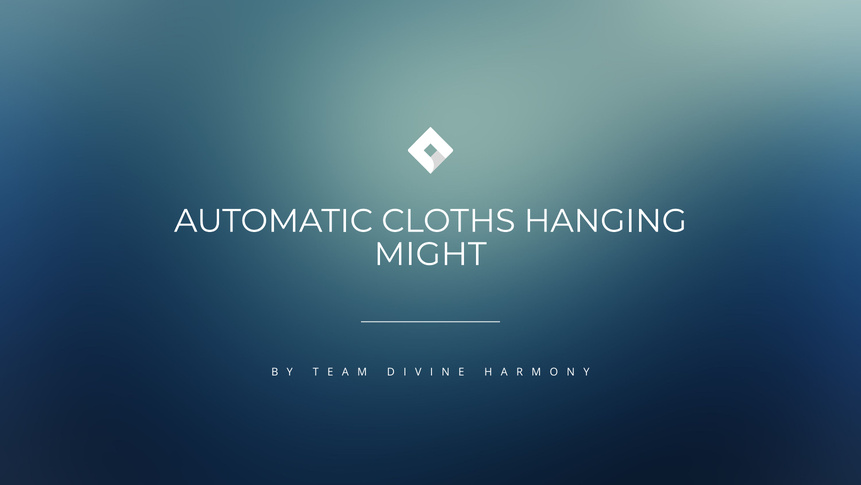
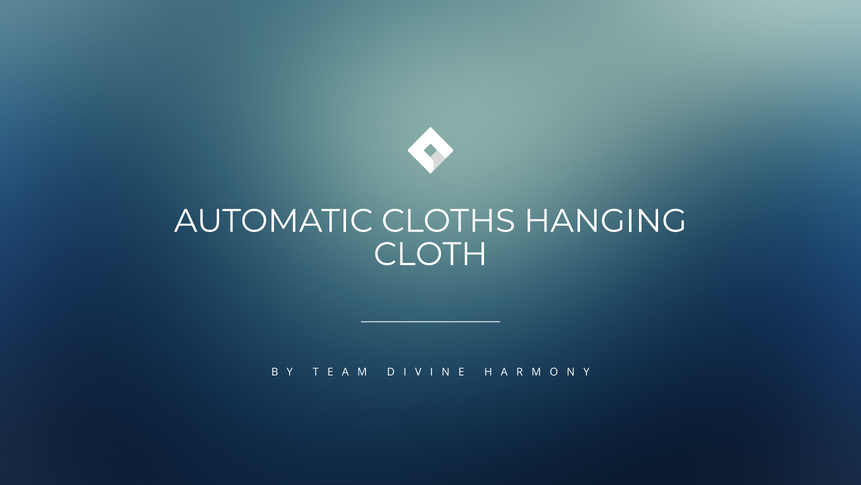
MIGHT: MIGHT -> CLOTH
